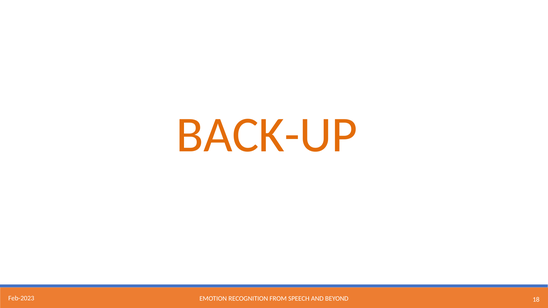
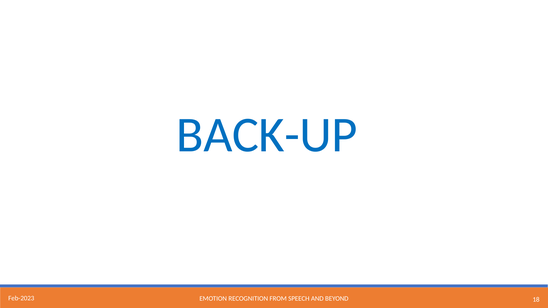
BACK-UP colour: orange -> blue
